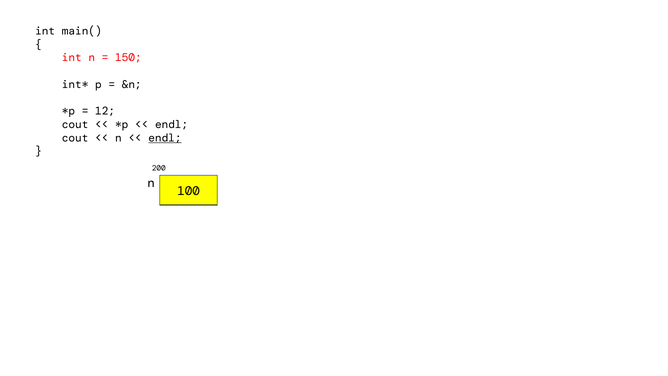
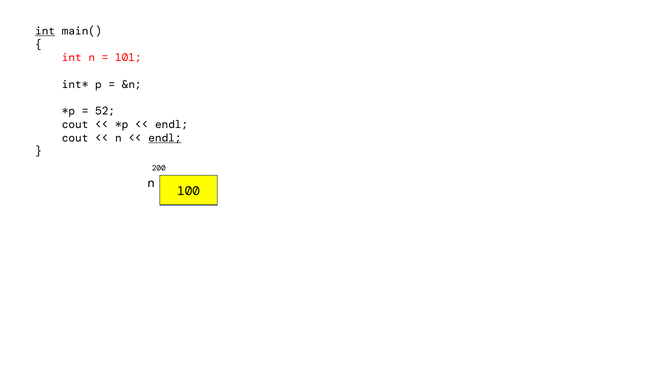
int at (45, 31) underline: none -> present
150: 150 -> 101
12: 12 -> 52
